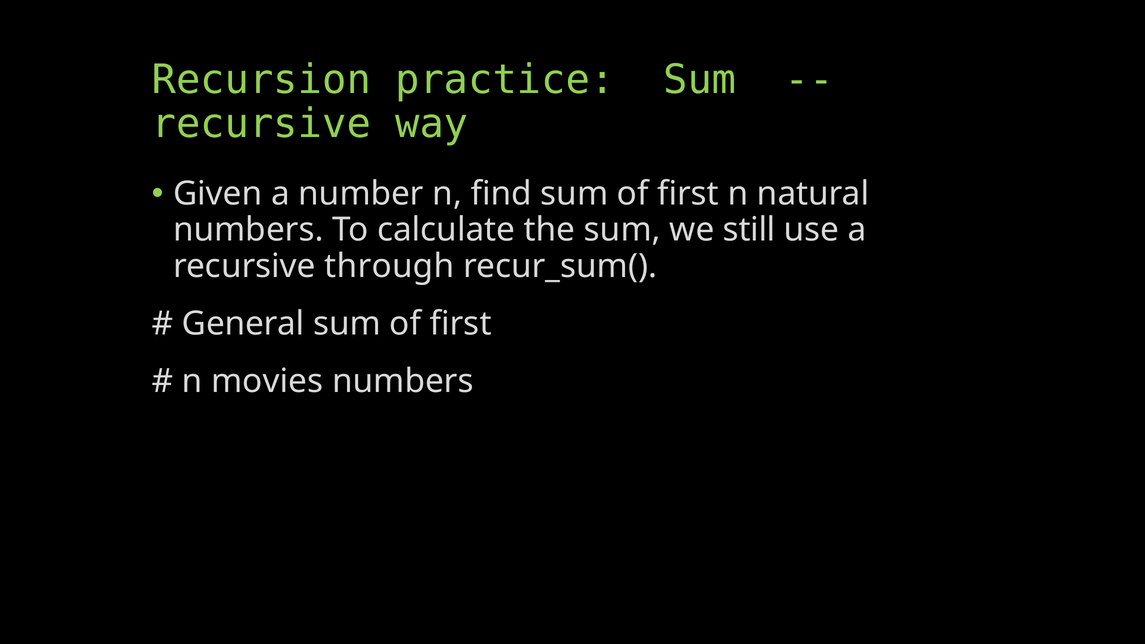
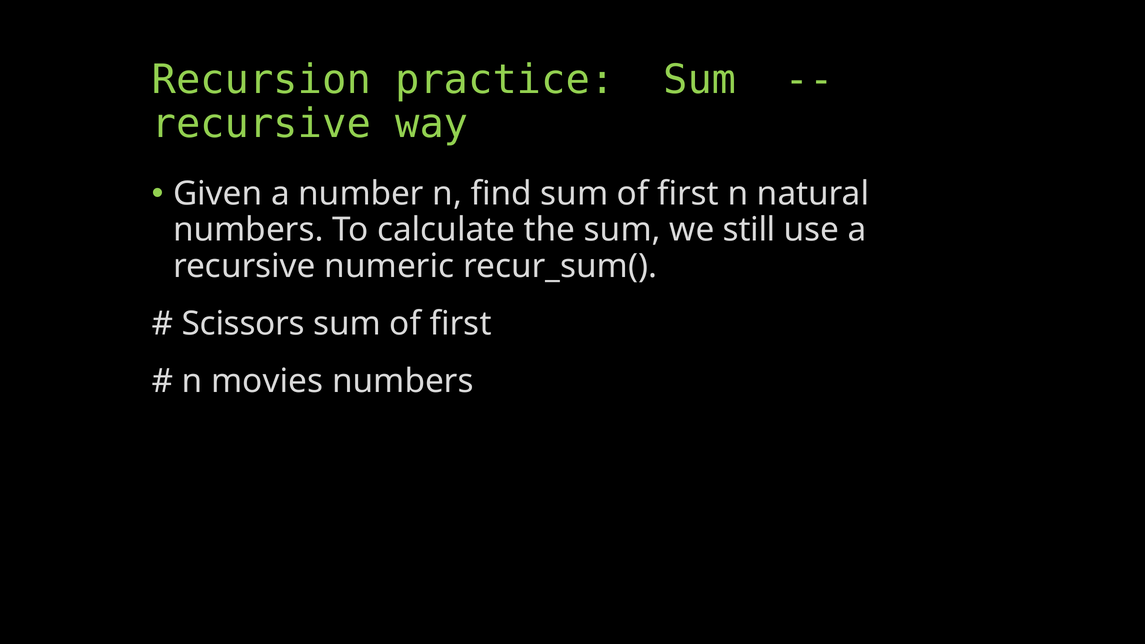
through: through -> numeric
General: General -> Scissors
